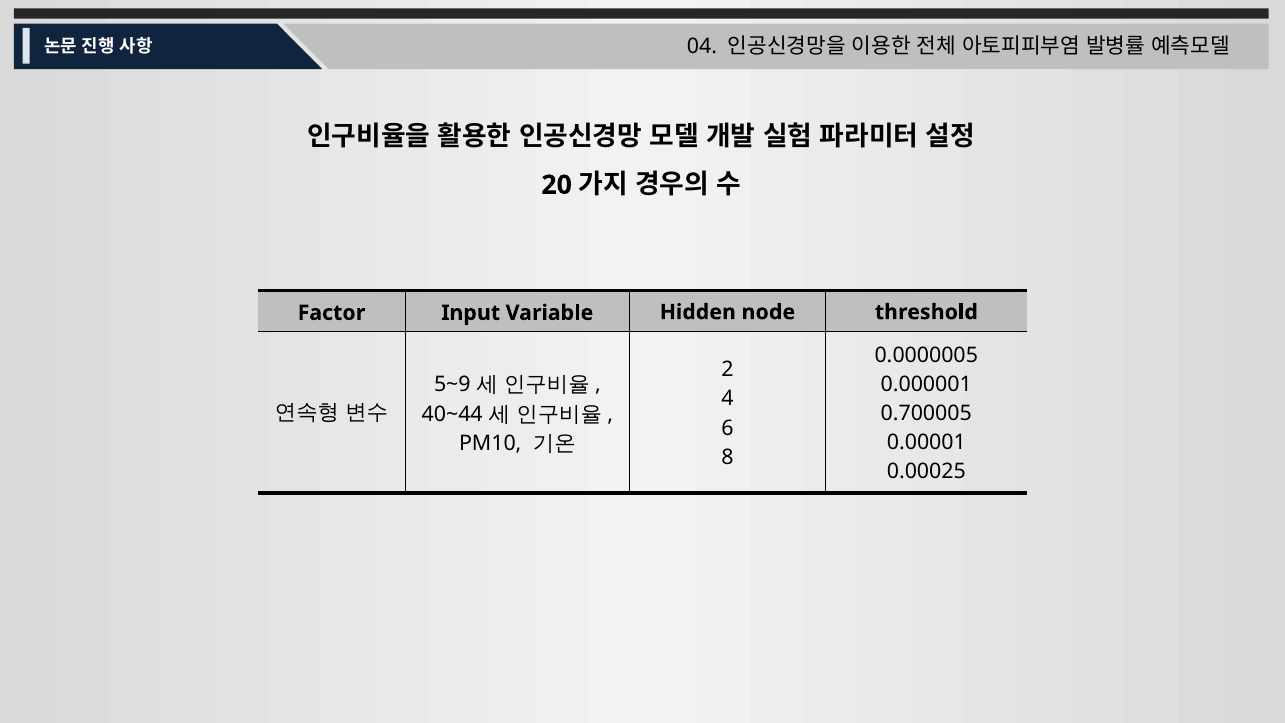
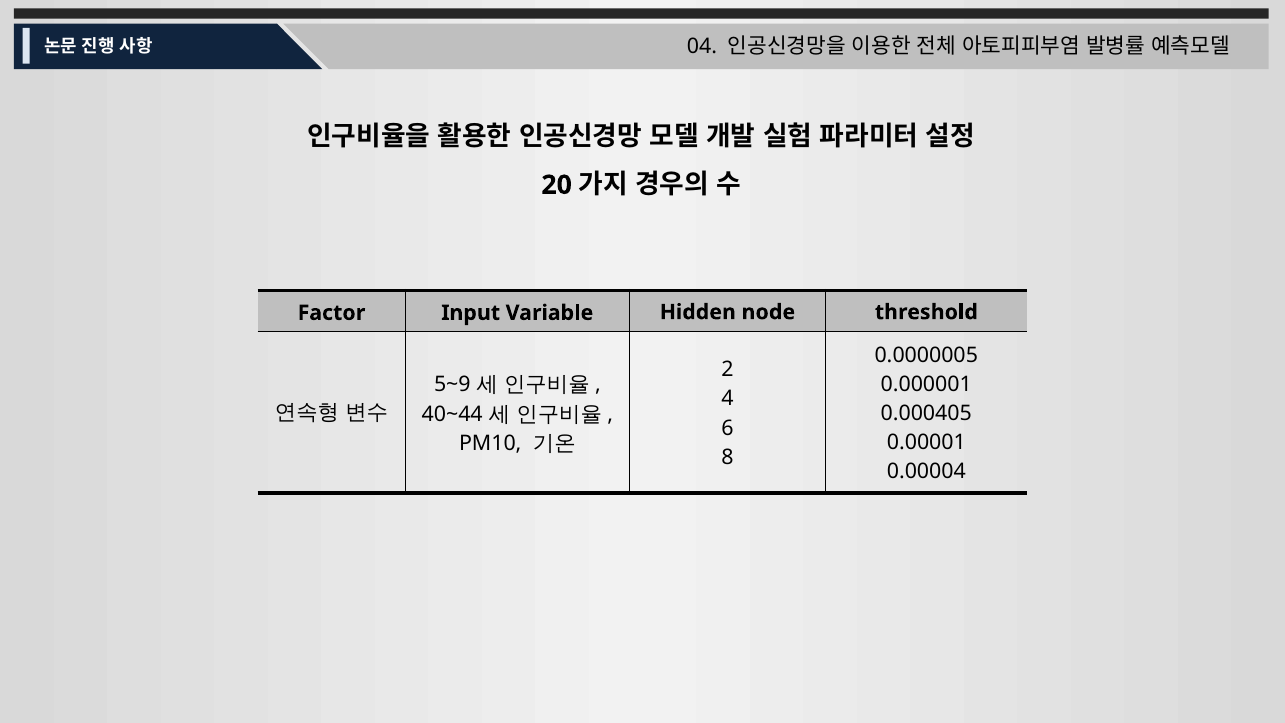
0.700005: 0.700005 -> 0.000405
0.00025: 0.00025 -> 0.00004
